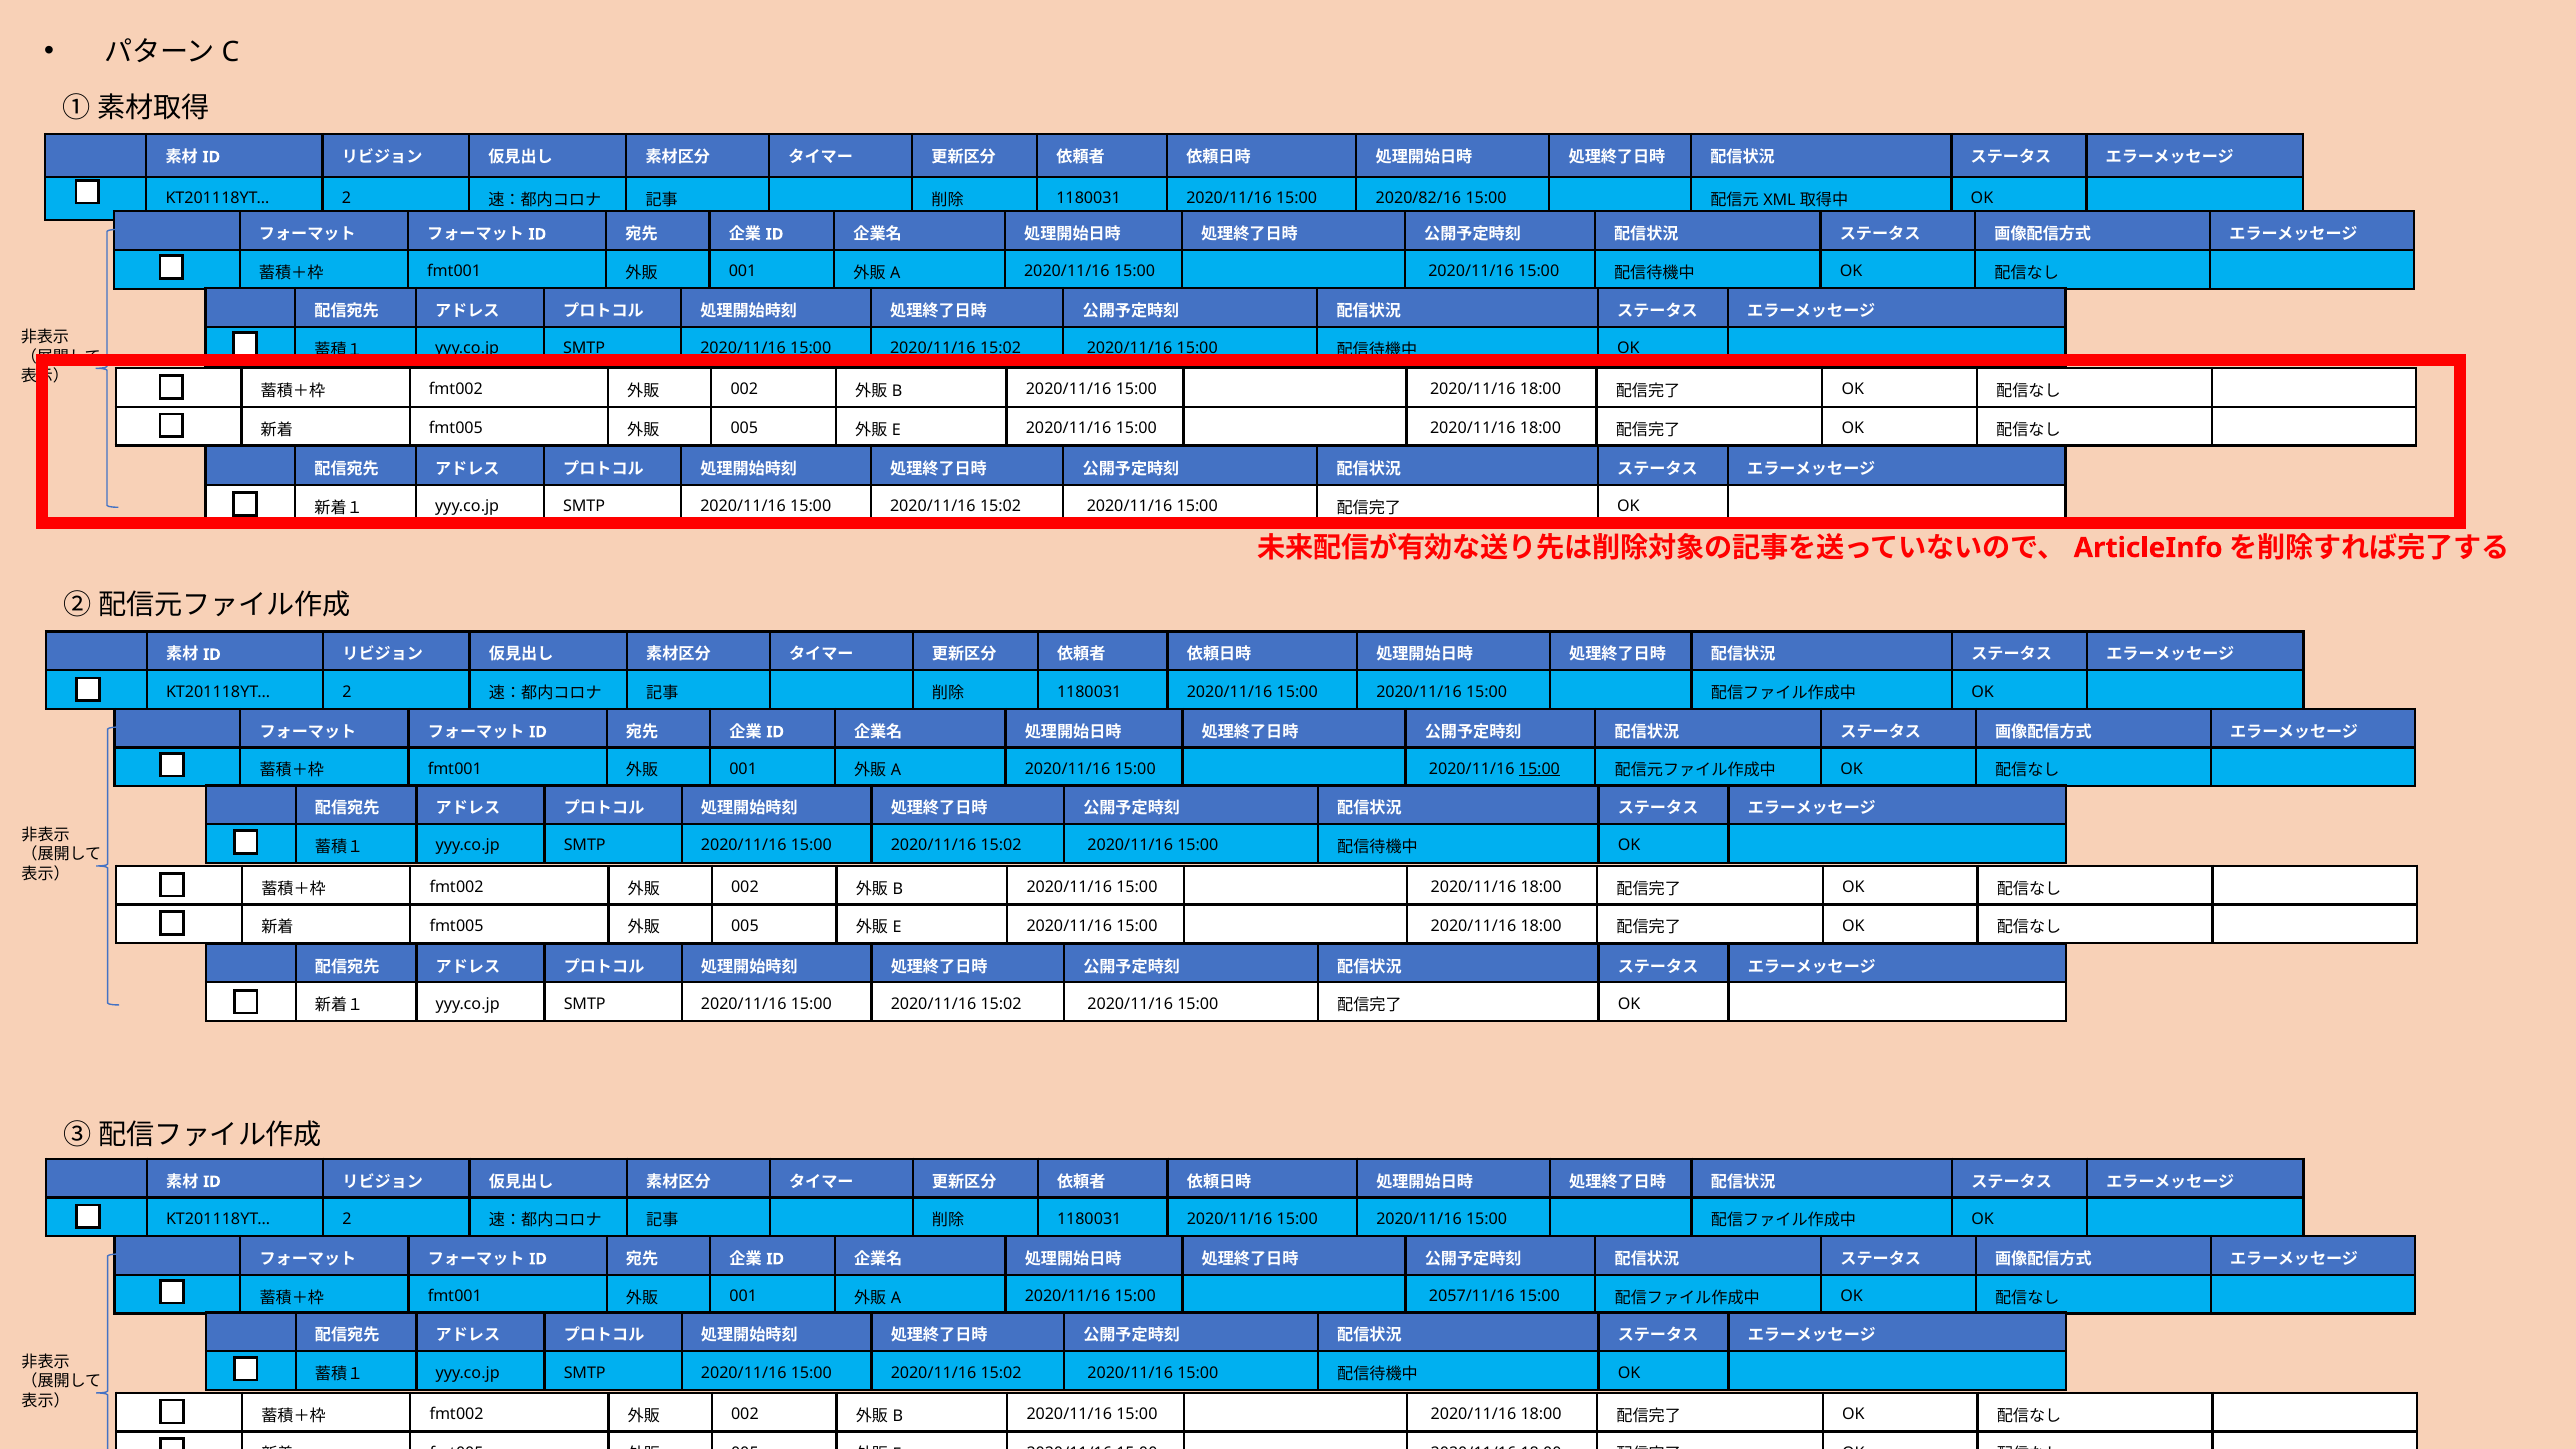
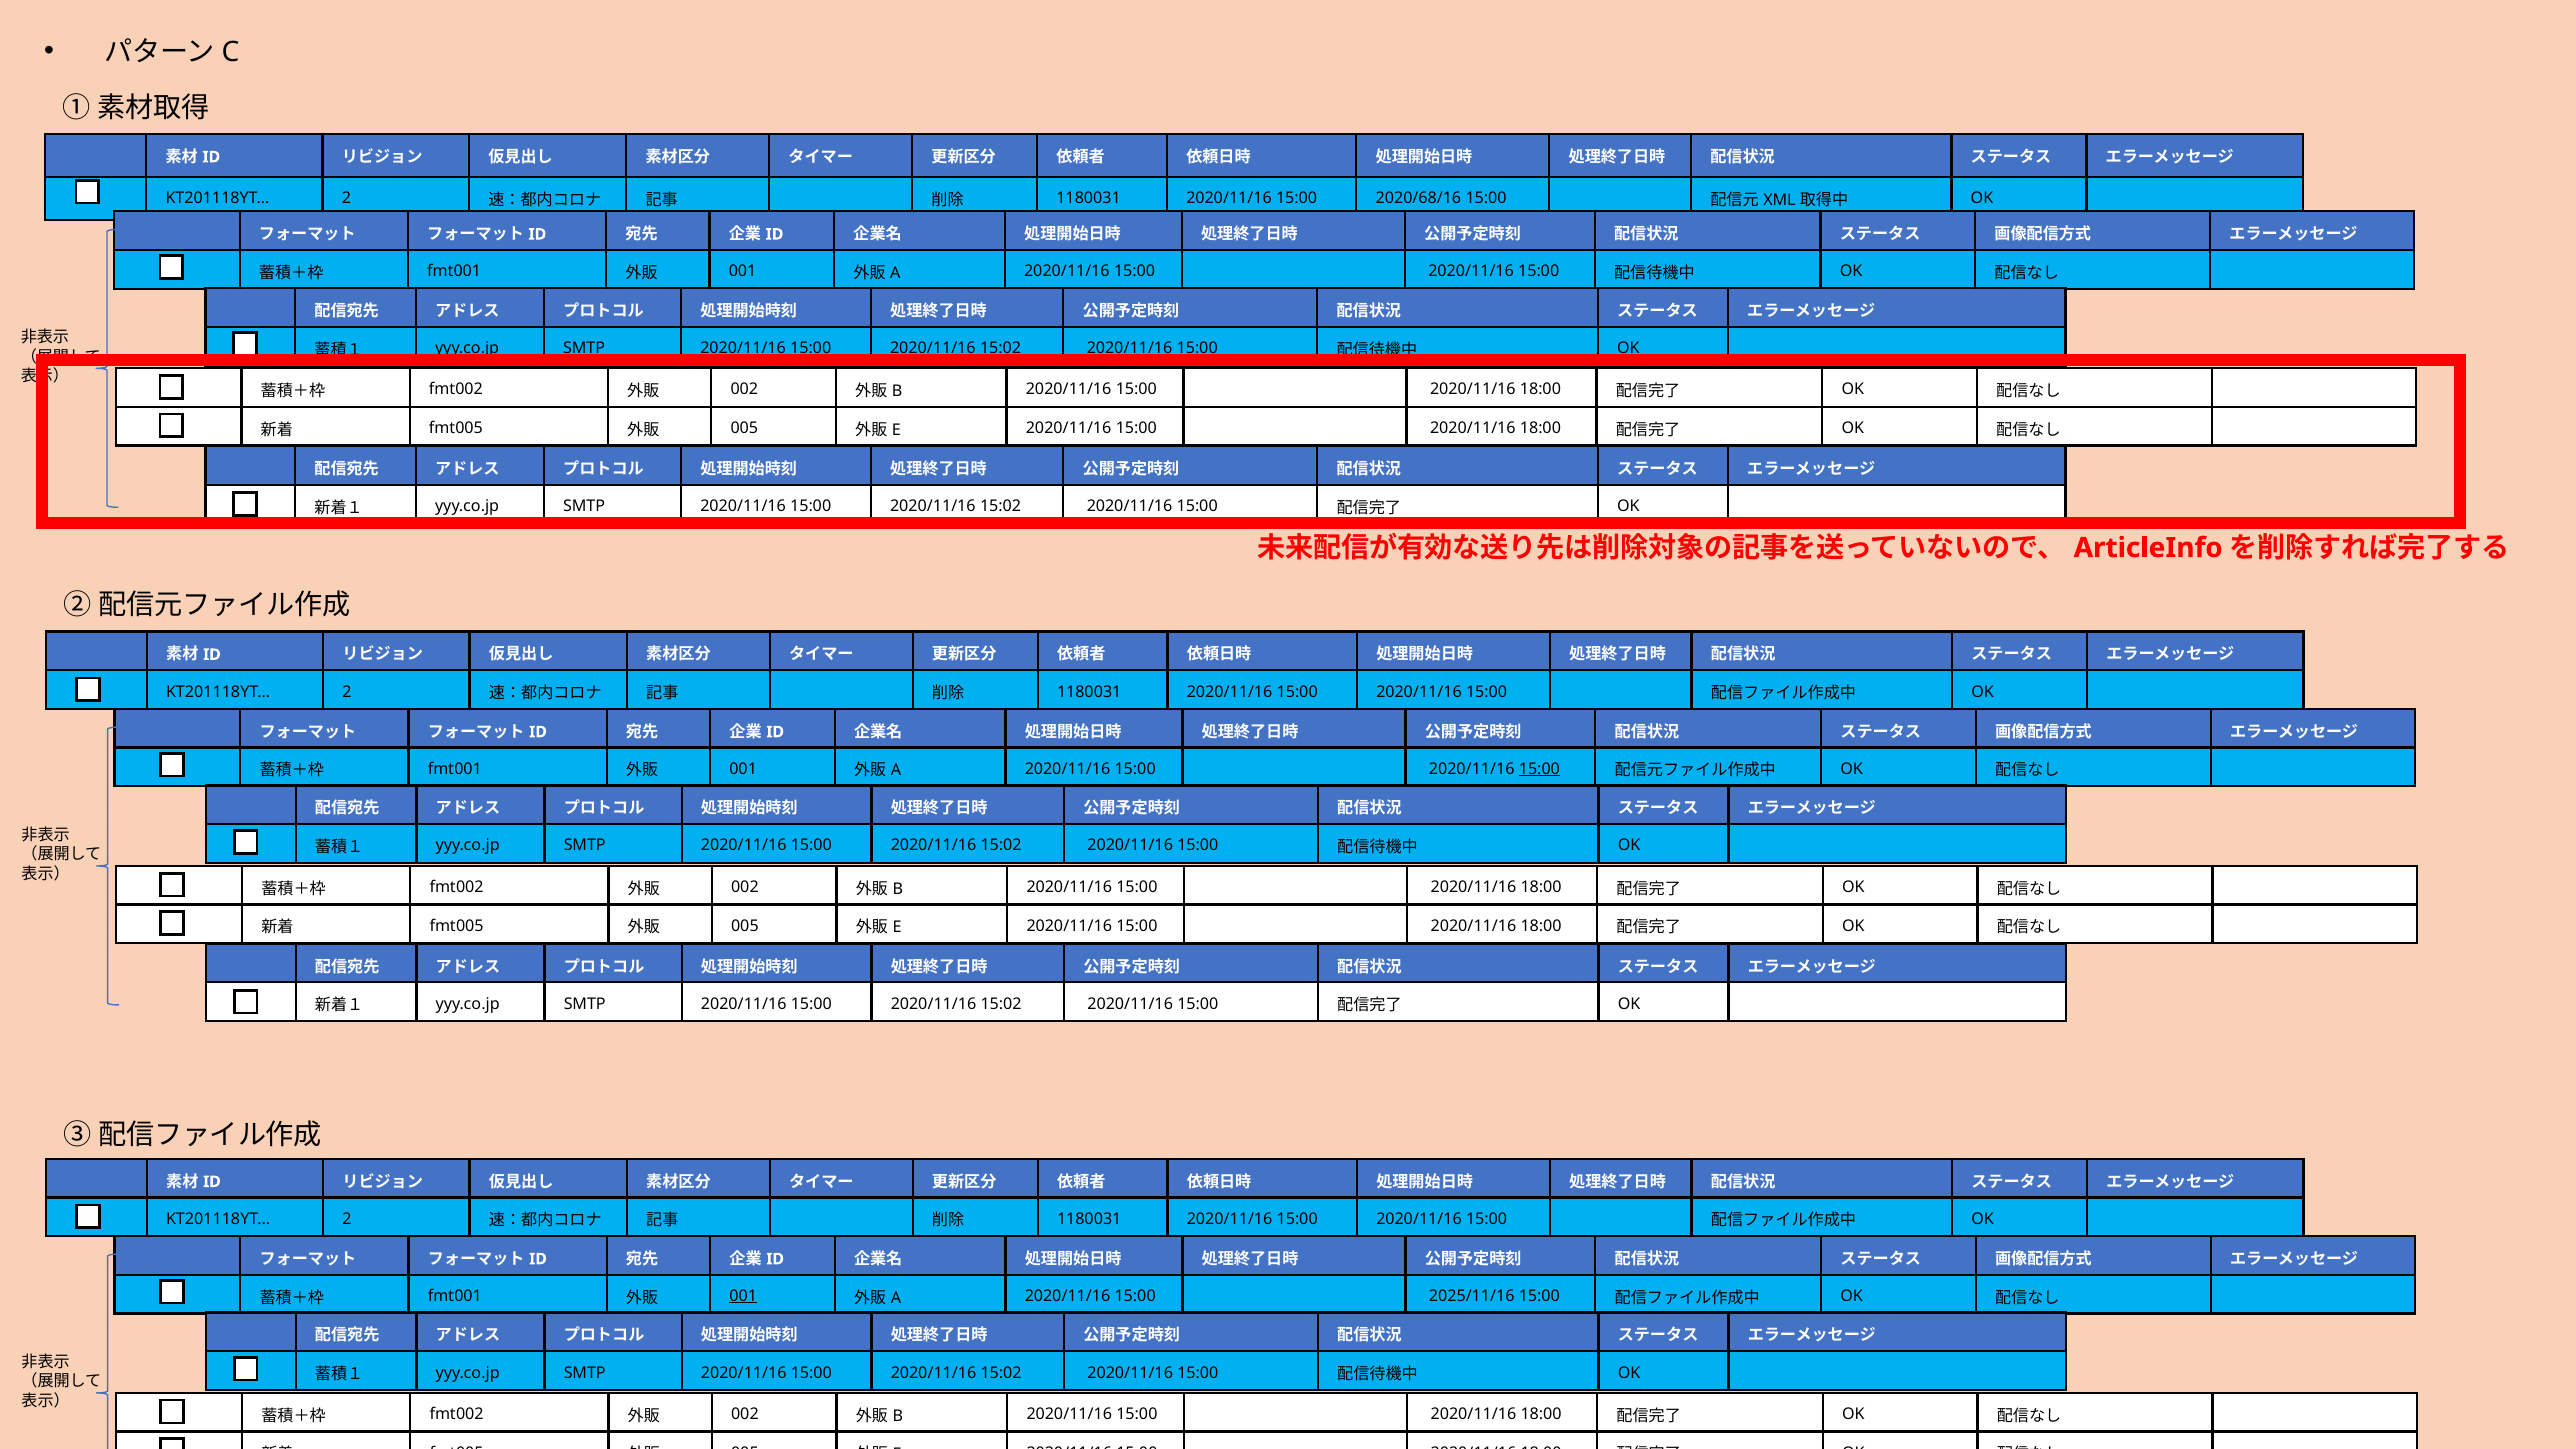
2020/82/16: 2020/82/16 -> 2020/68/16
001 at (743, 1296) underline: none -> present
2057/11/16: 2057/11/16 -> 2025/11/16
